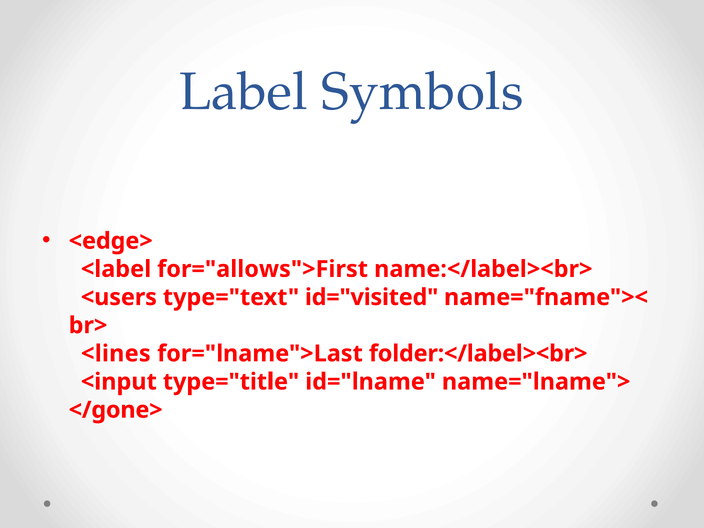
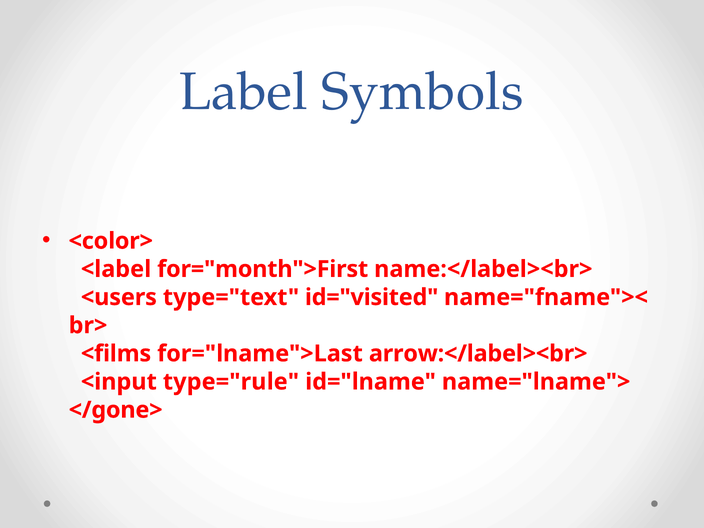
<edge>: <edge> -> <color>
for="allows">First: for="allows">First -> for="month">First
<lines: <lines -> <films
folder:</label><br>: folder:</label><br> -> arrow:</label><br>
type="title: type="title -> type="rule
